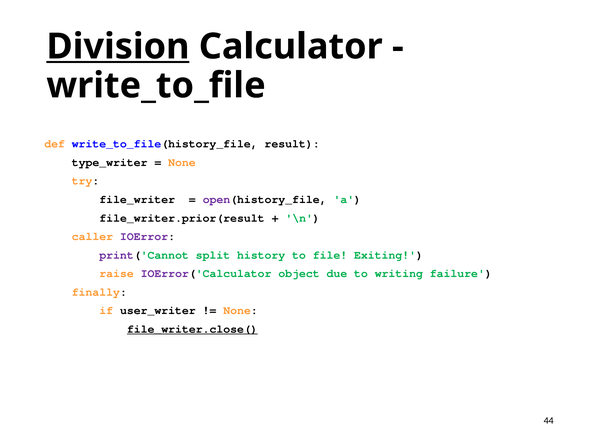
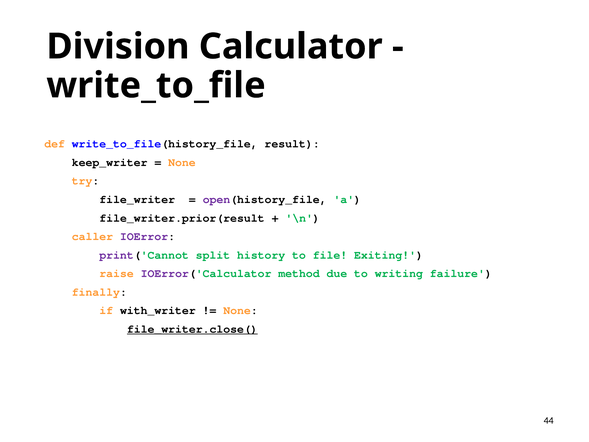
Division underline: present -> none
type_writer: type_writer -> keep_writer
object: object -> method
user_writer: user_writer -> with_writer
